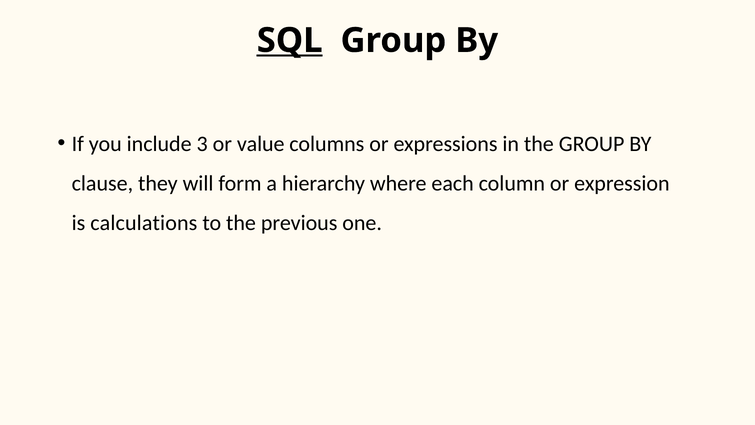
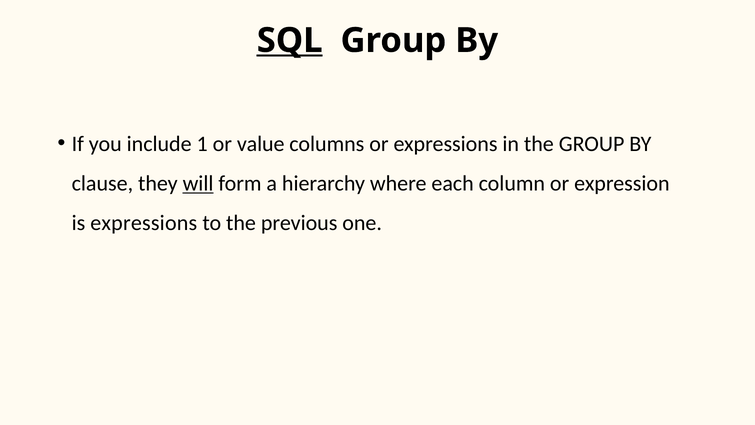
3: 3 -> 1
will underline: none -> present
is calculations: calculations -> expressions
